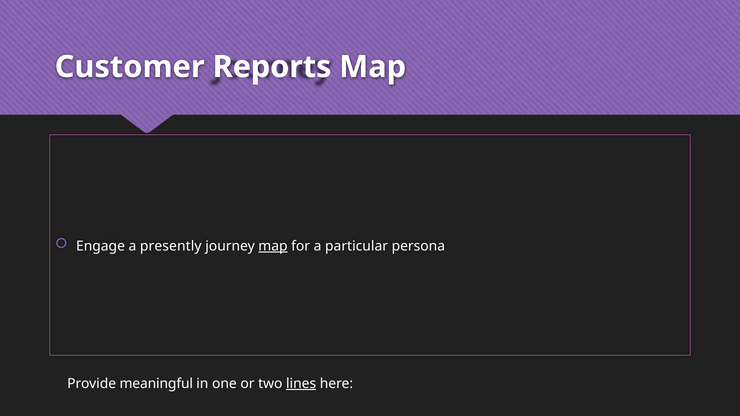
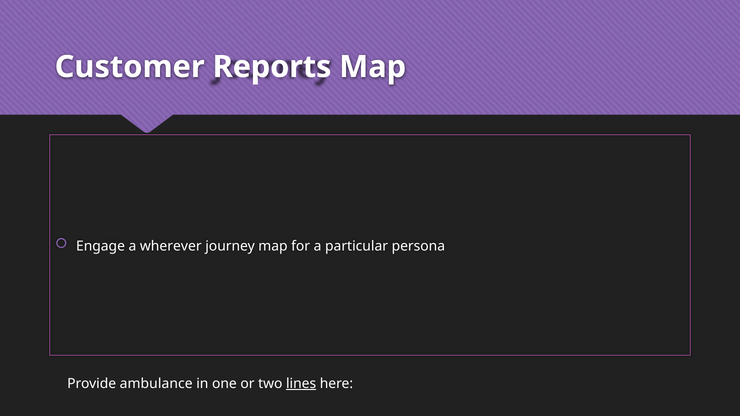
presently: presently -> wherever
map at (273, 246) underline: present -> none
meaningful: meaningful -> ambulance
